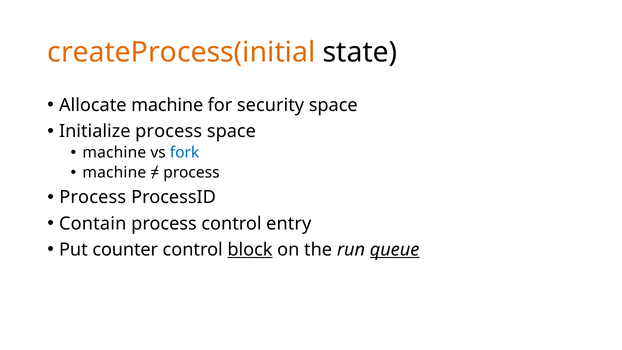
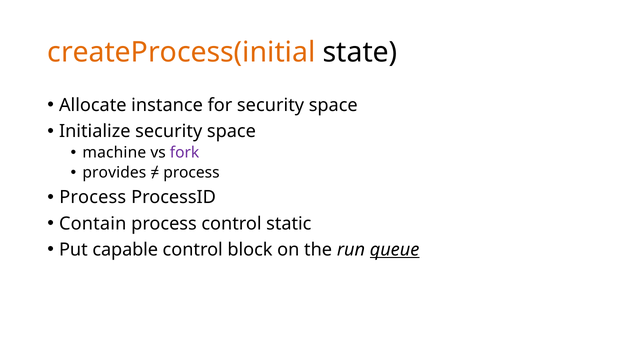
Allocate machine: machine -> instance
Initialize process: process -> security
fork colour: blue -> purple
machine at (114, 173): machine -> provides
entry: entry -> static
counter: counter -> capable
block underline: present -> none
